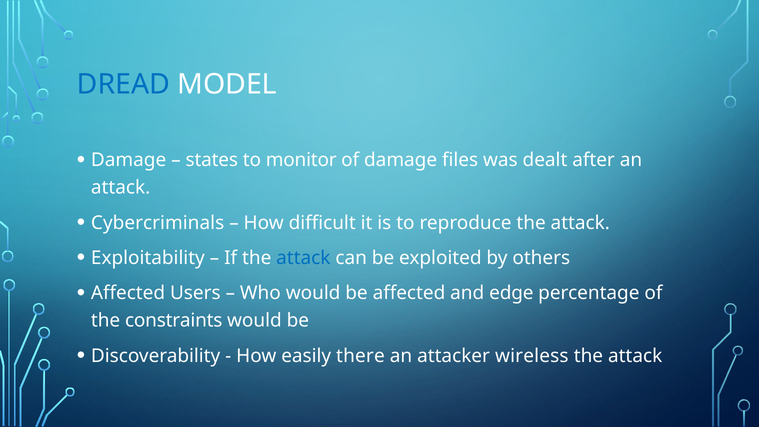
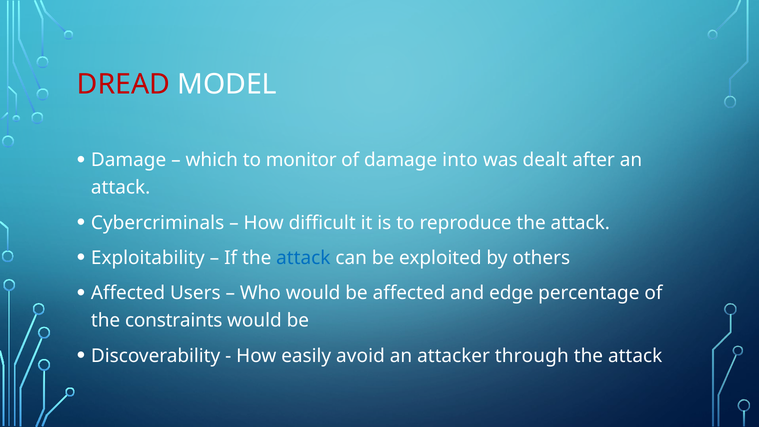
DREAD colour: blue -> red
states: states -> which
files: files -> into
there: there -> avoid
wireless: wireless -> through
